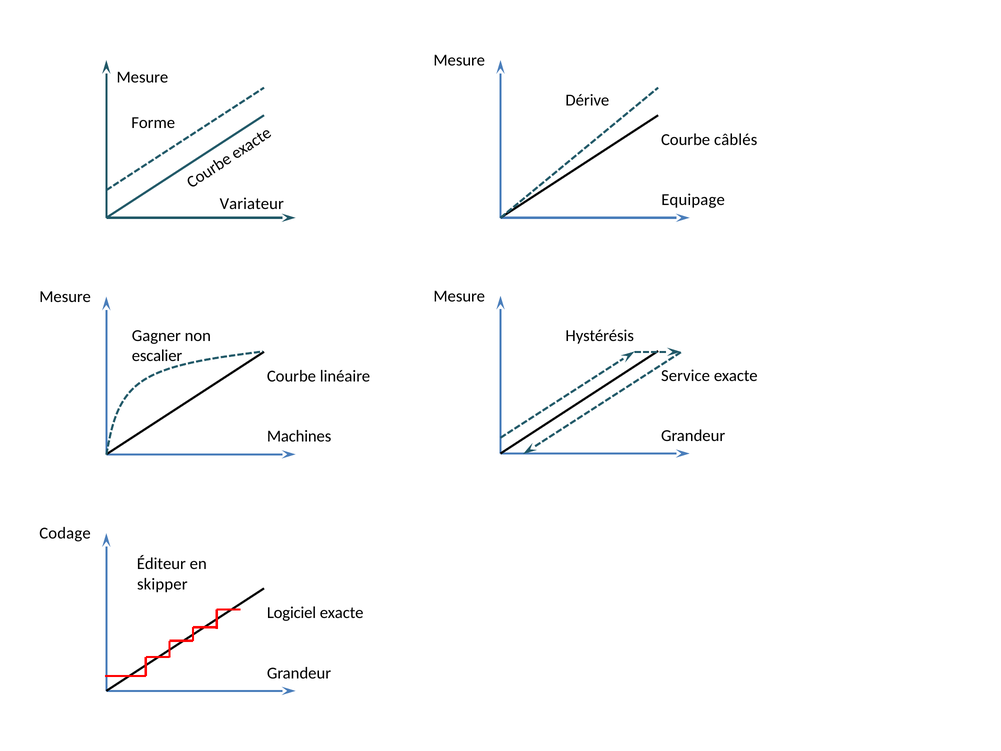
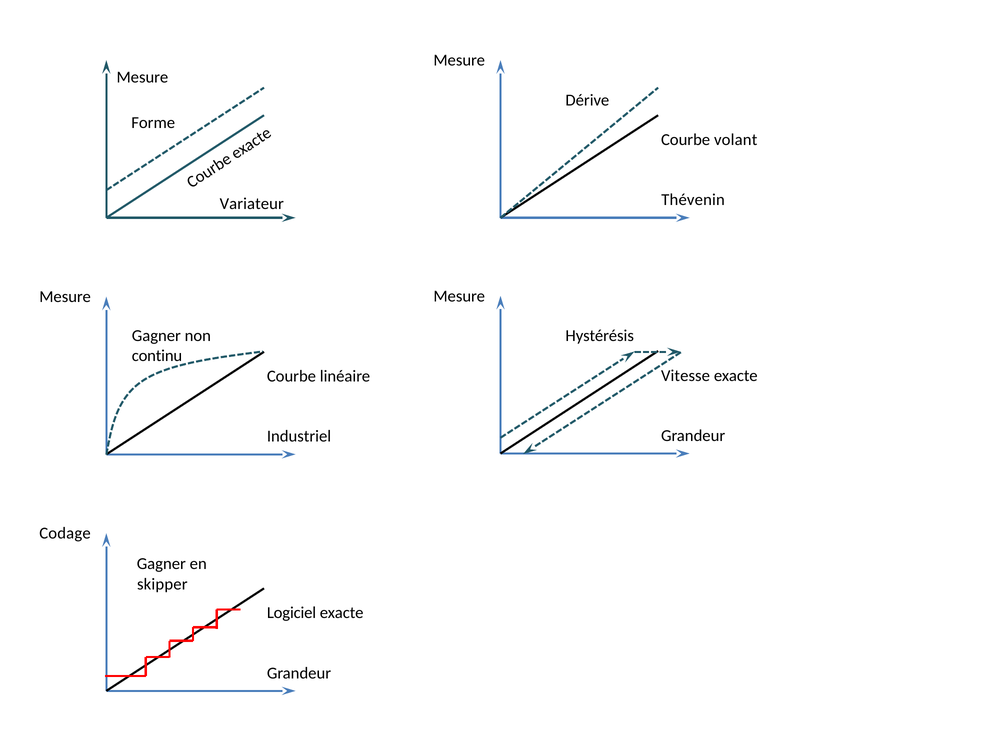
câblés: câblés -> volant
Equipage: Equipage -> Thévenin
escalier: escalier -> continu
Service: Service -> Vitesse
Machines: Machines -> Industriel
Éditeur at (161, 564): Éditeur -> Gagner
